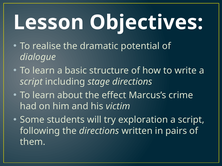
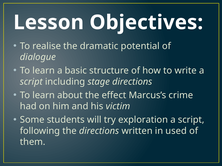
pairs: pairs -> used
